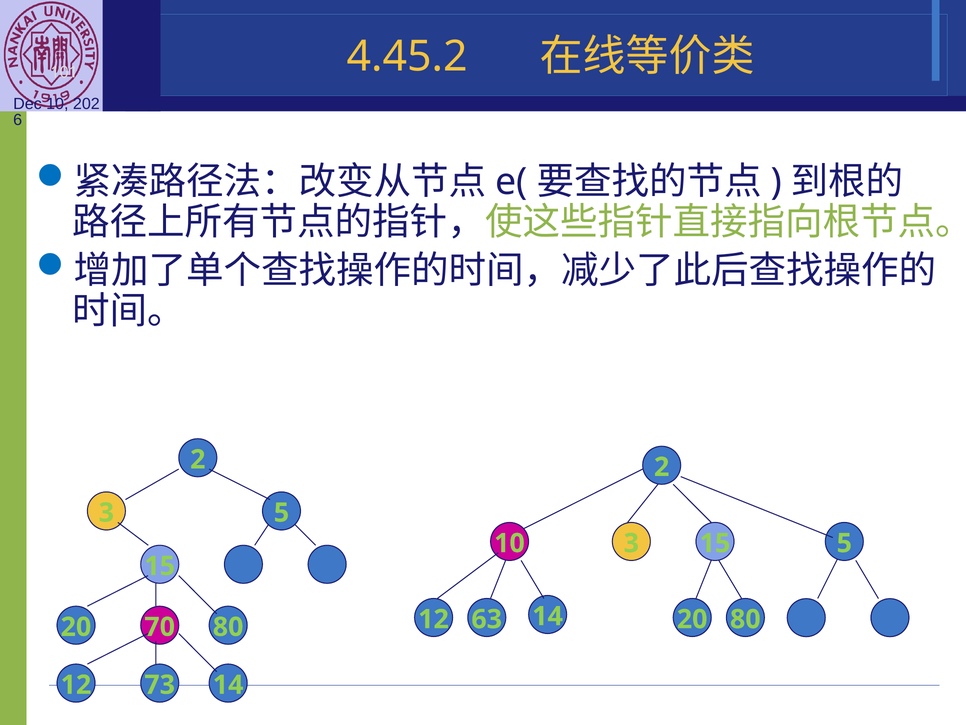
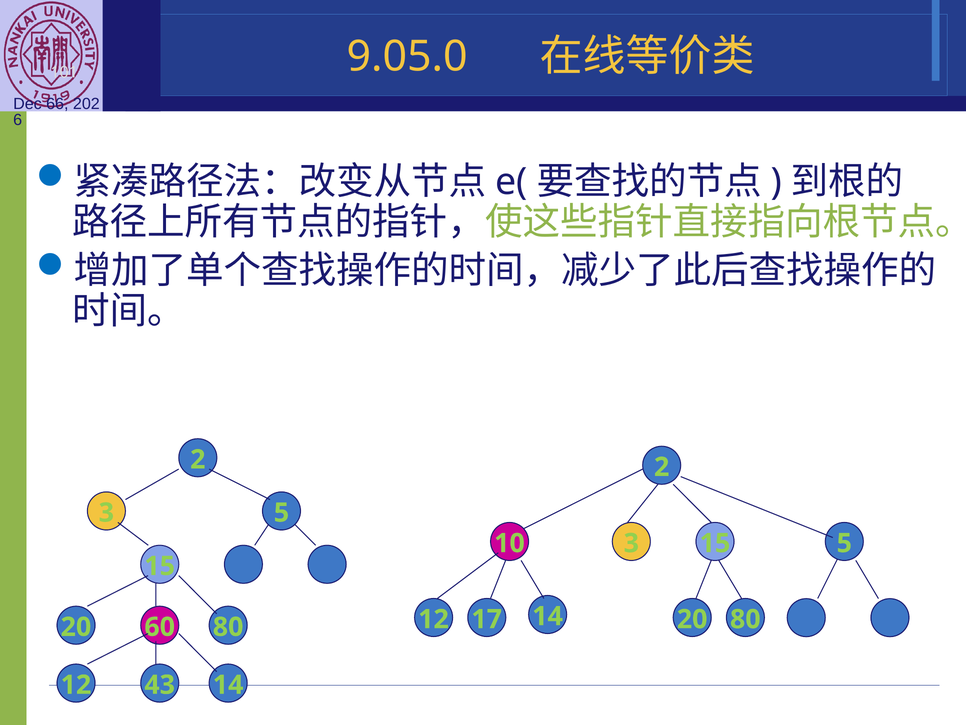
4.45.2: 4.45.2 -> 9.05.0
10 at (57, 104): 10 -> 66
63: 63 -> 17
70: 70 -> 60
73: 73 -> 43
